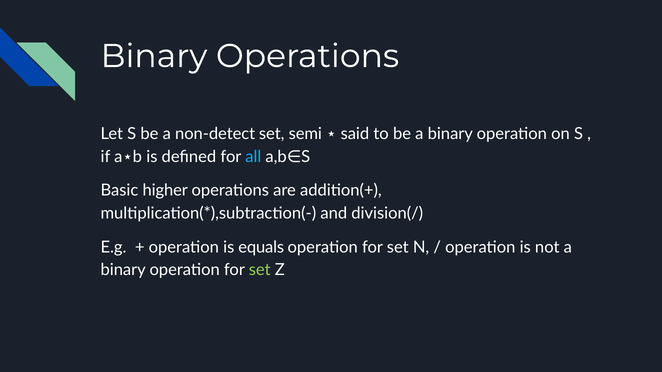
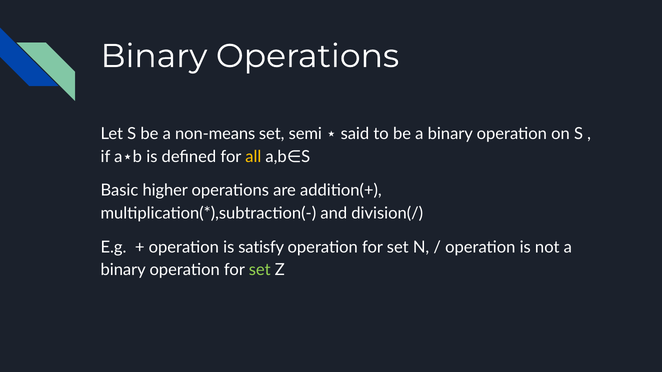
non-detect: non-detect -> non-means
all colour: light blue -> yellow
equals: equals -> satisfy
